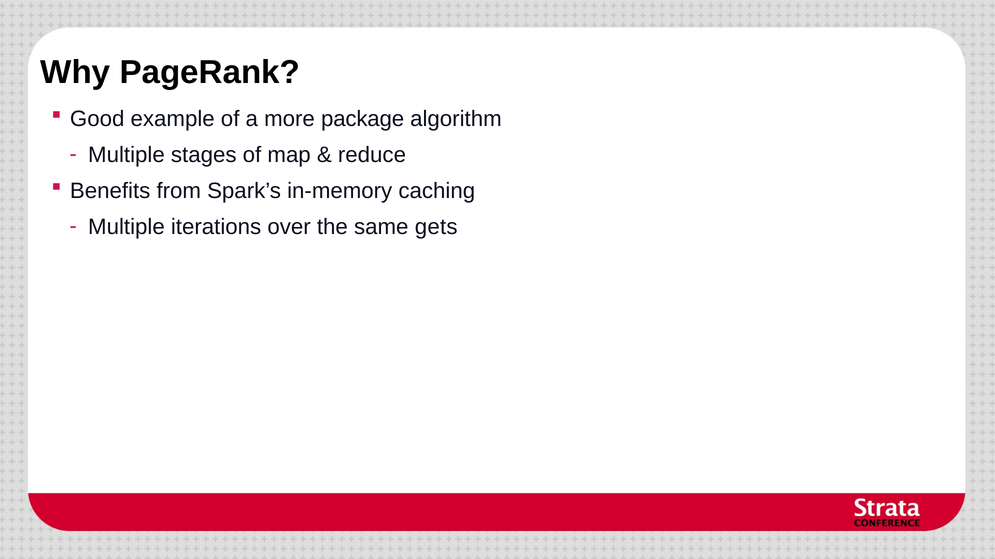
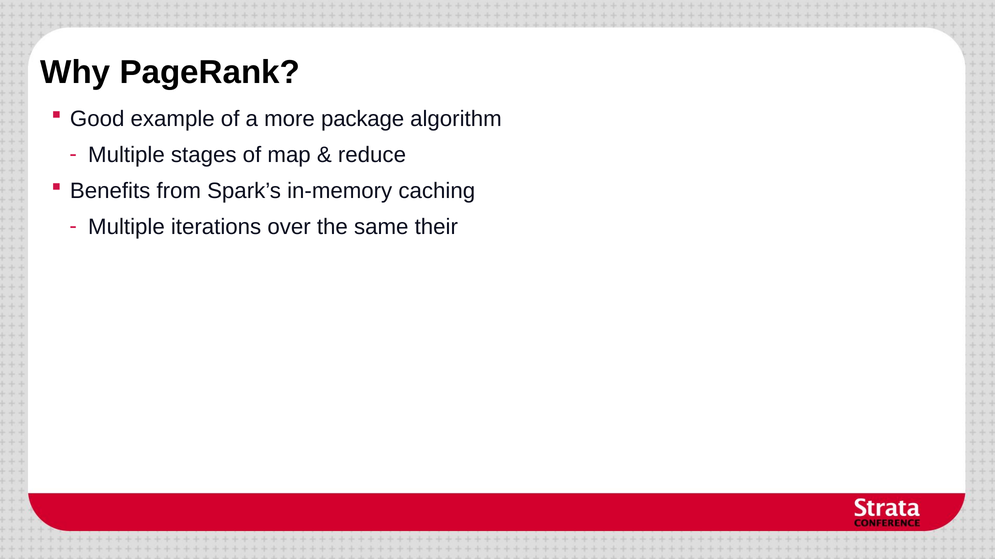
gets: gets -> their
